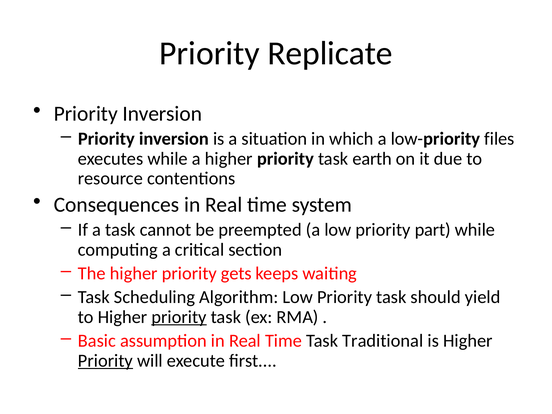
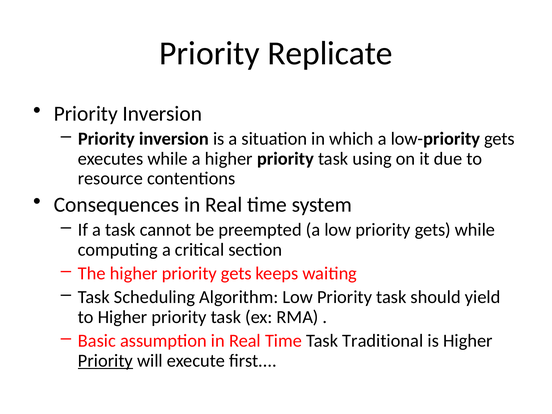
low-priority files: files -> gets
earth: earth -> using
low priority part: part -> gets
priority at (179, 317) underline: present -> none
